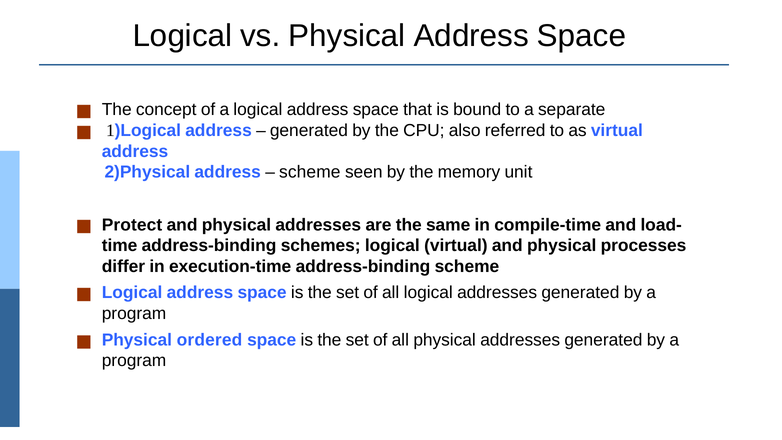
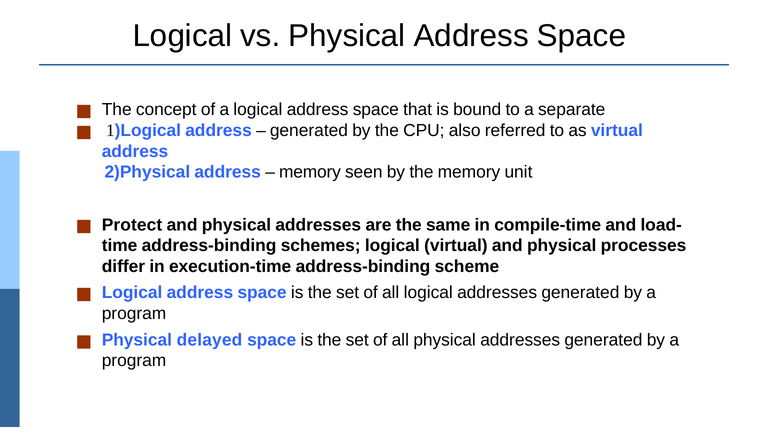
scheme at (310, 172): scheme -> memory
ordered: ordered -> delayed
